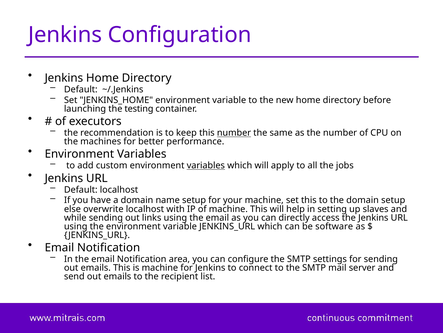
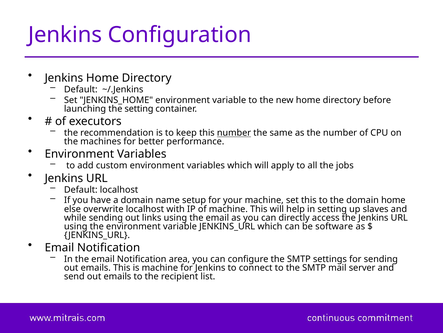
the testing: testing -> setting
variables at (206, 165) underline: present -> none
domain setup: setup -> home
